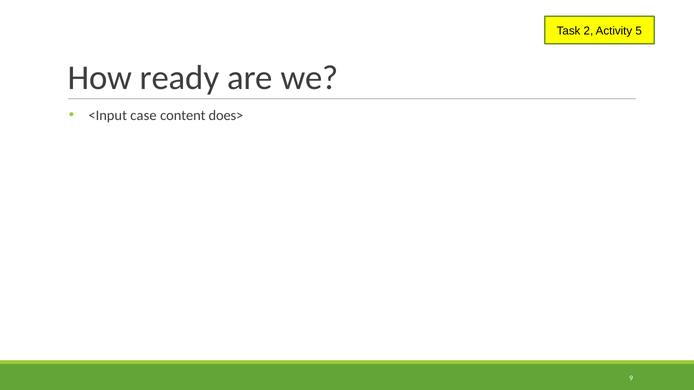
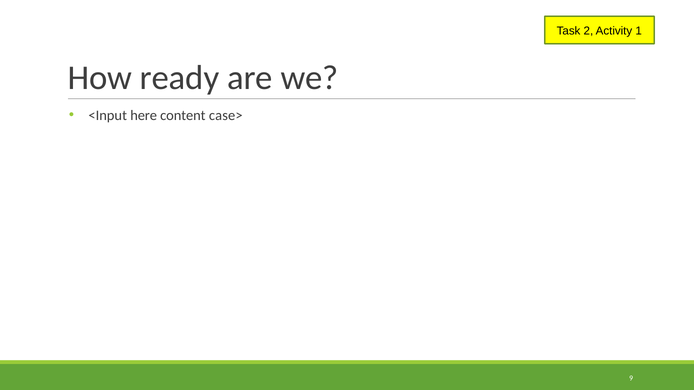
5: 5 -> 1
case: case -> here
does>: does> -> case>
